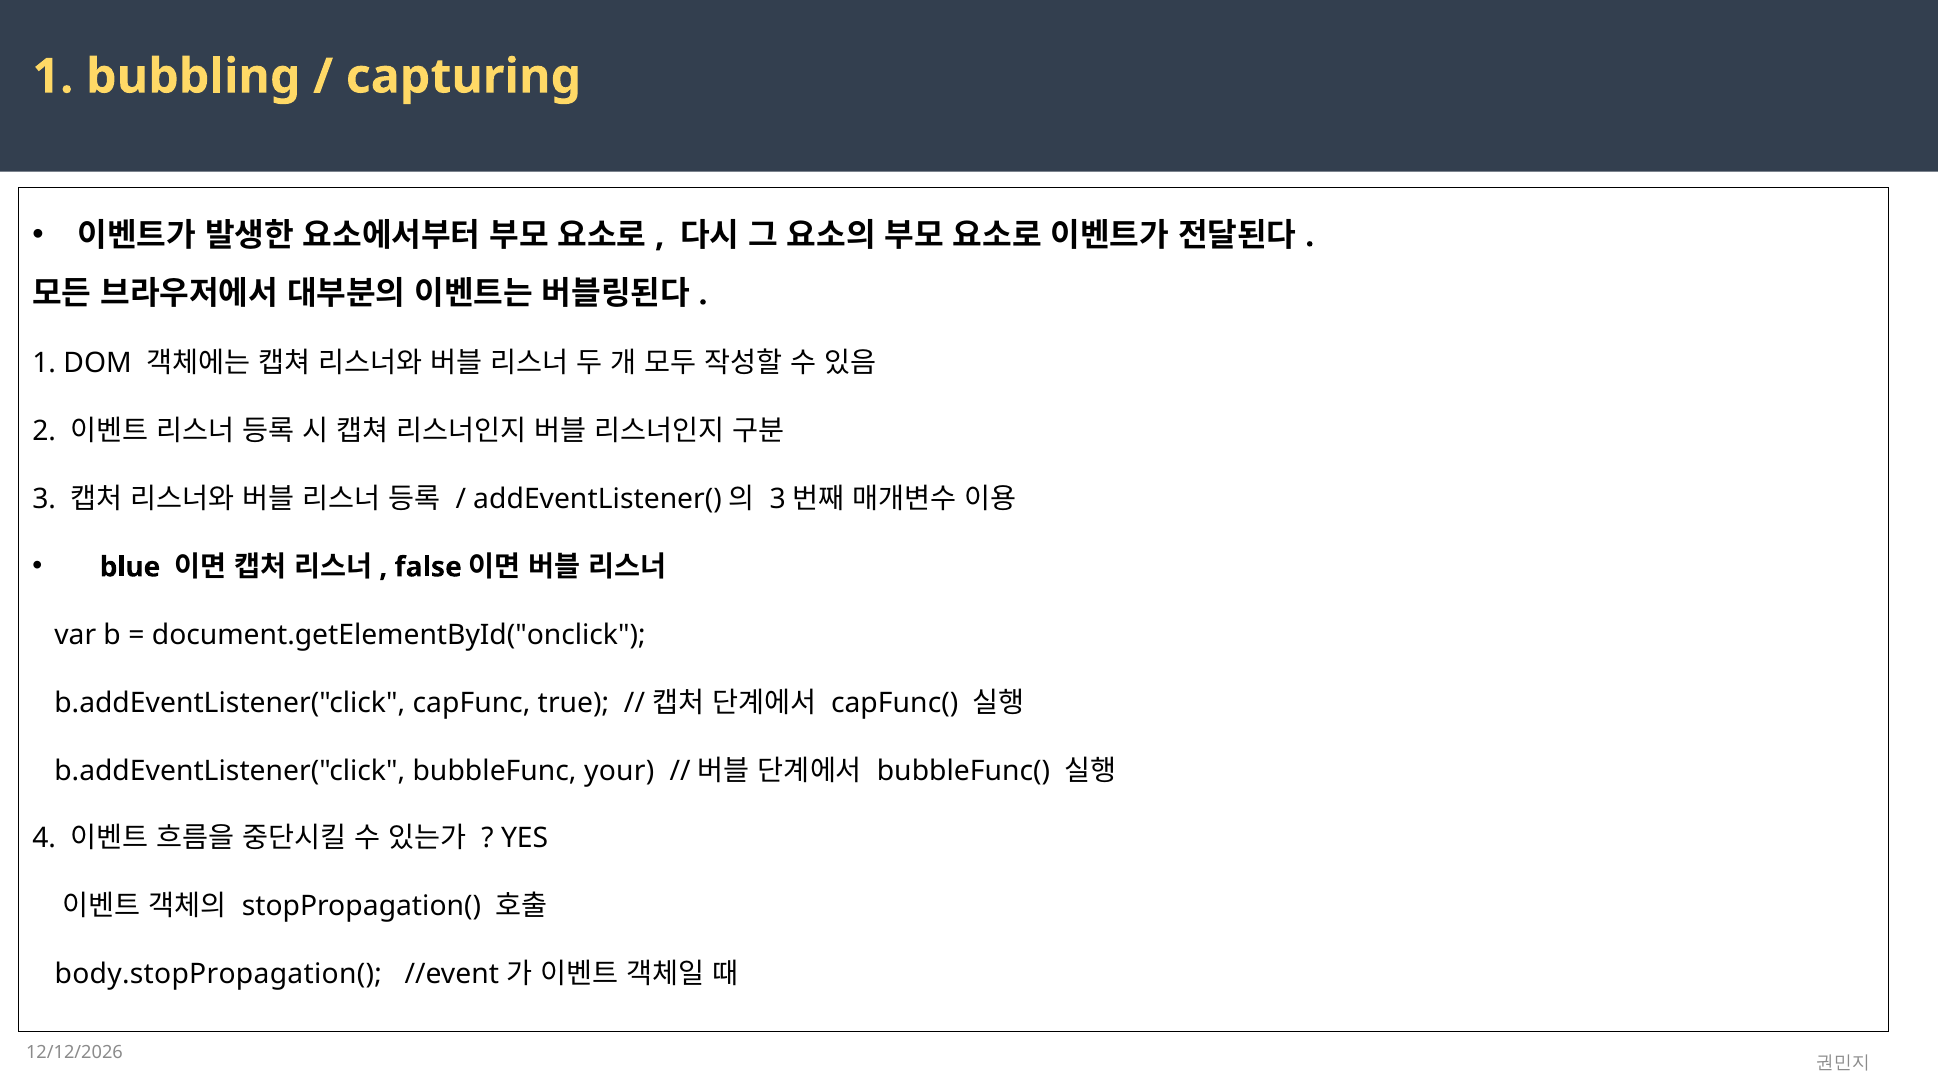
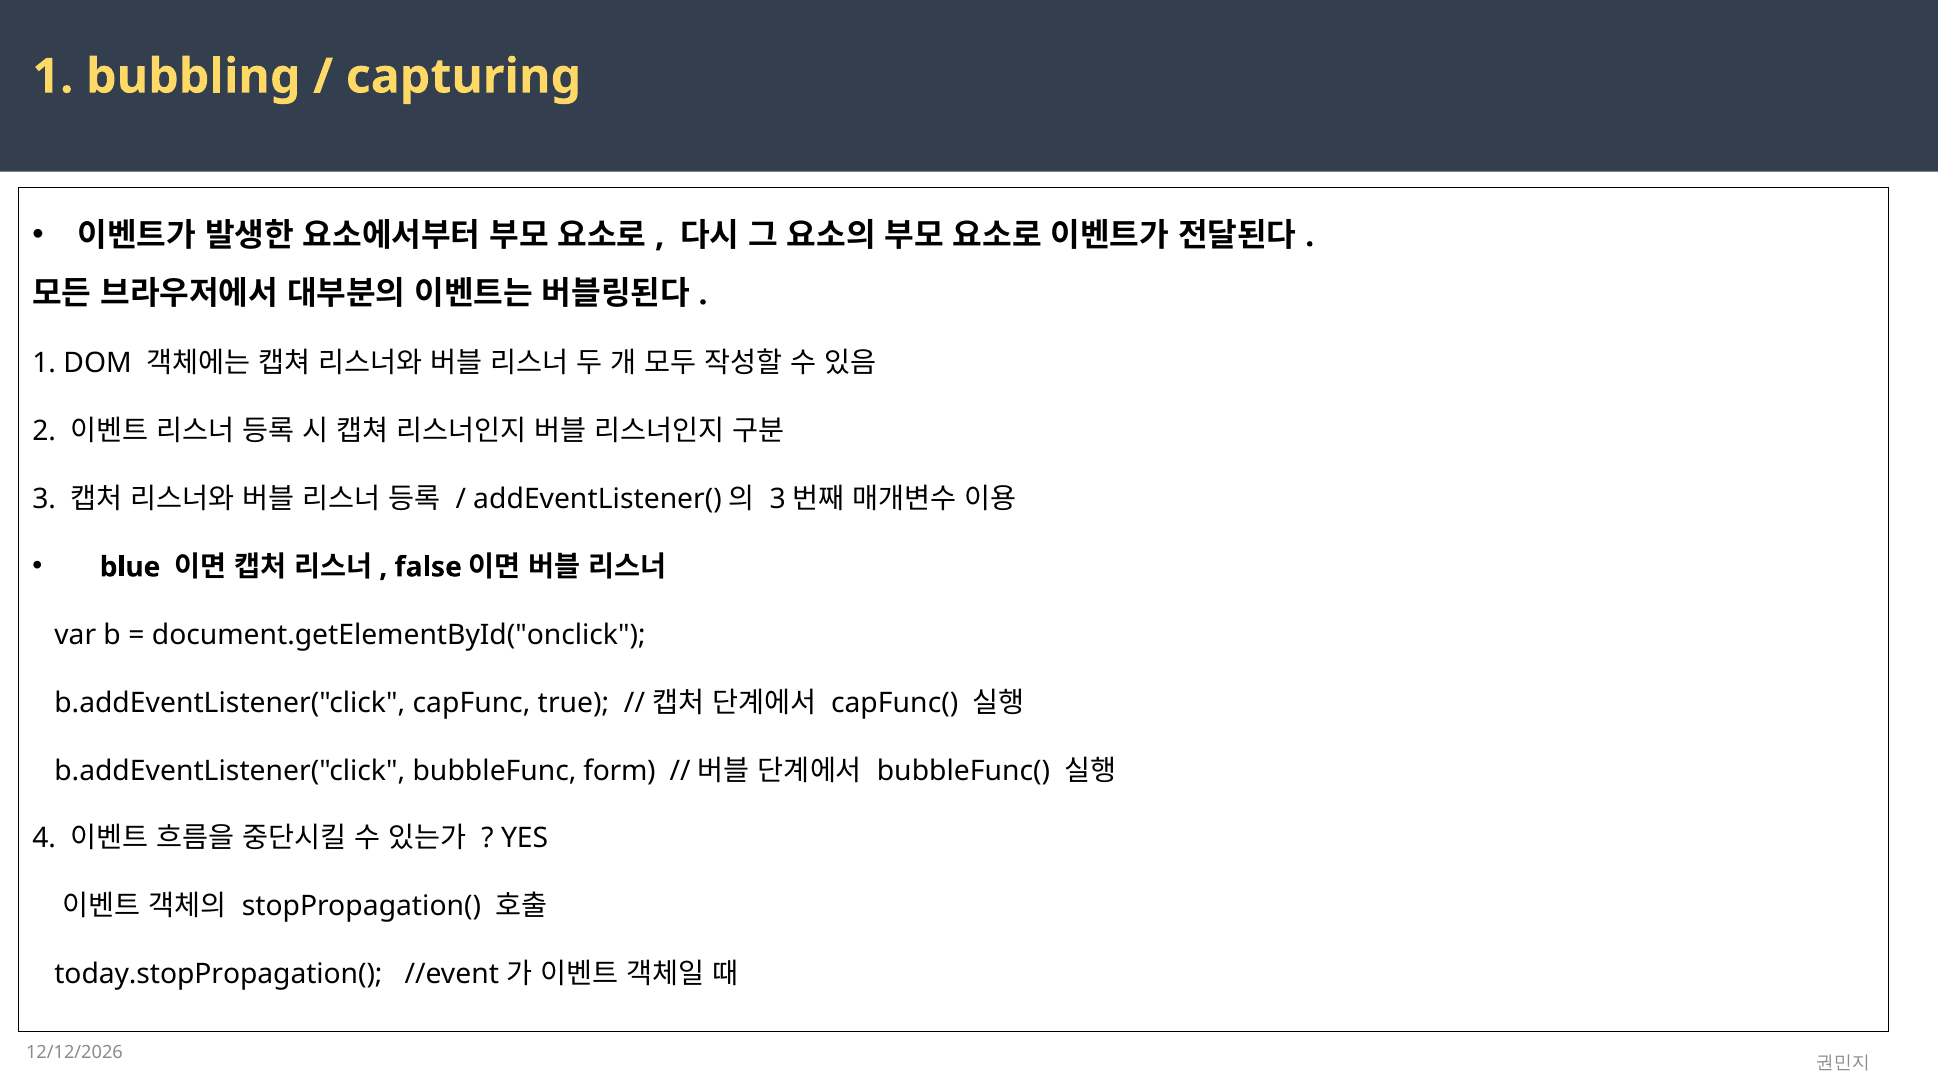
your: your -> form
body.stopPropagation(: body.stopPropagation( -> today.stopPropagation(
